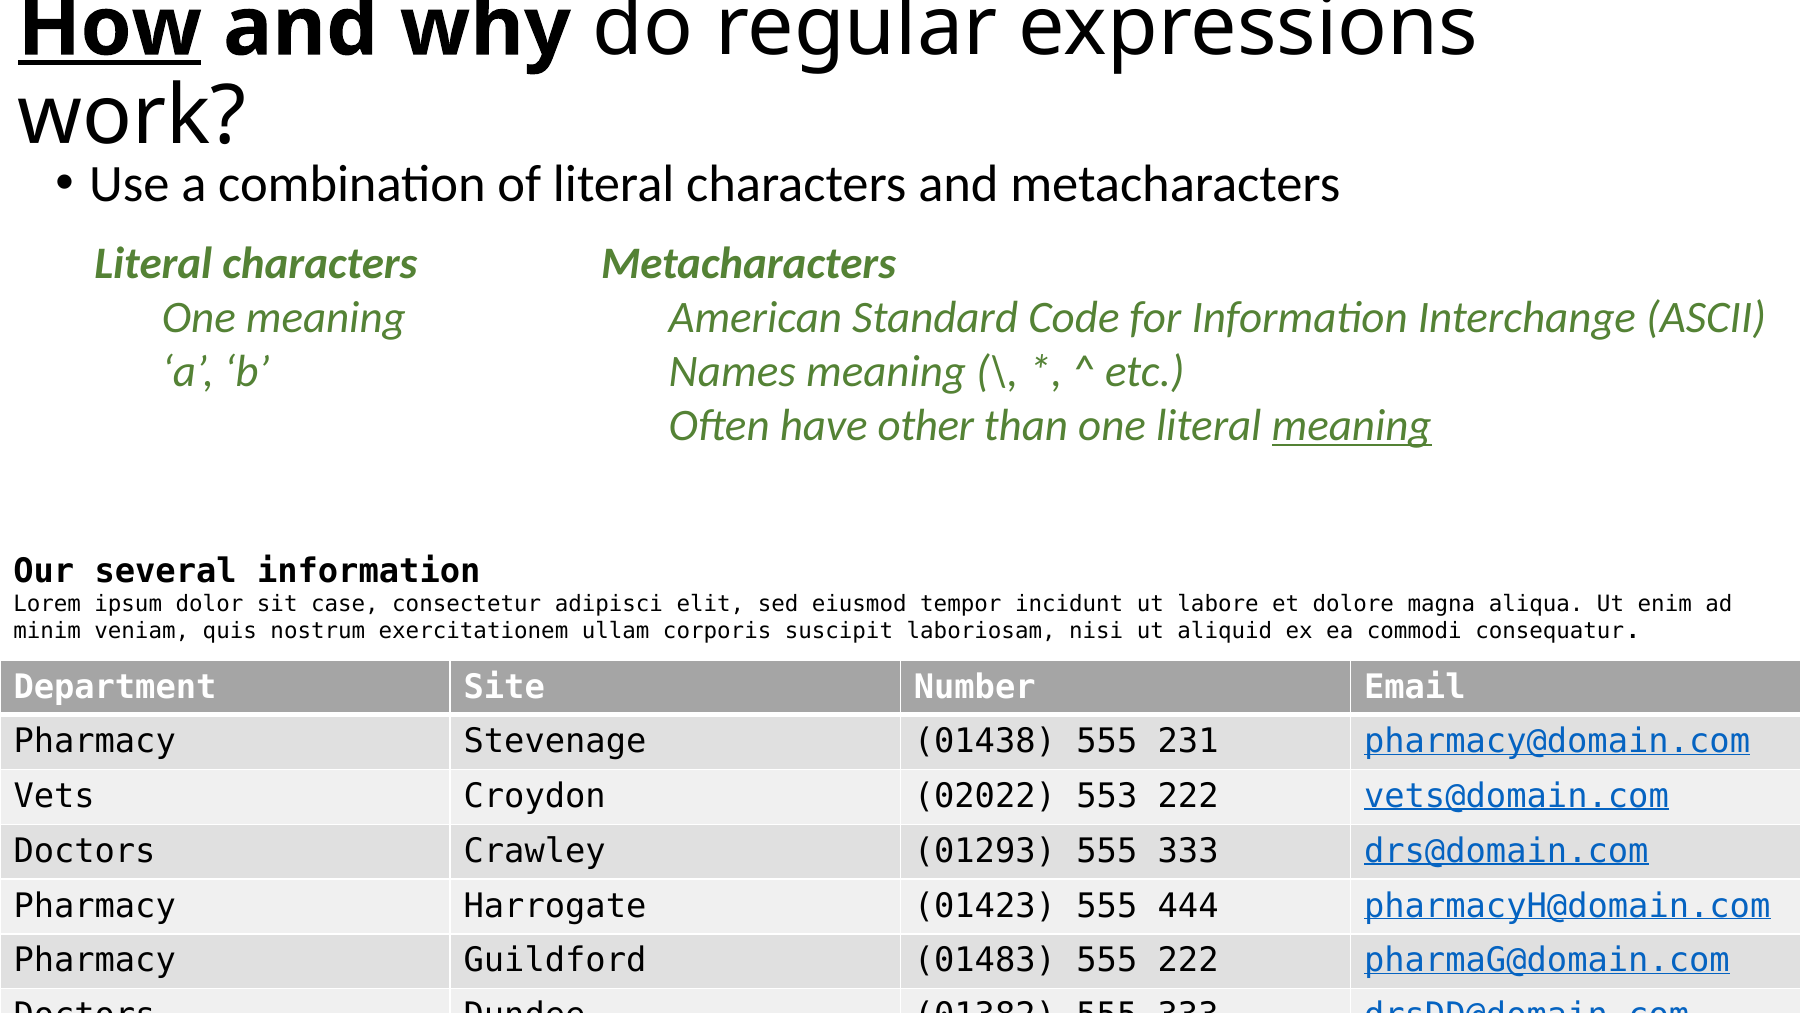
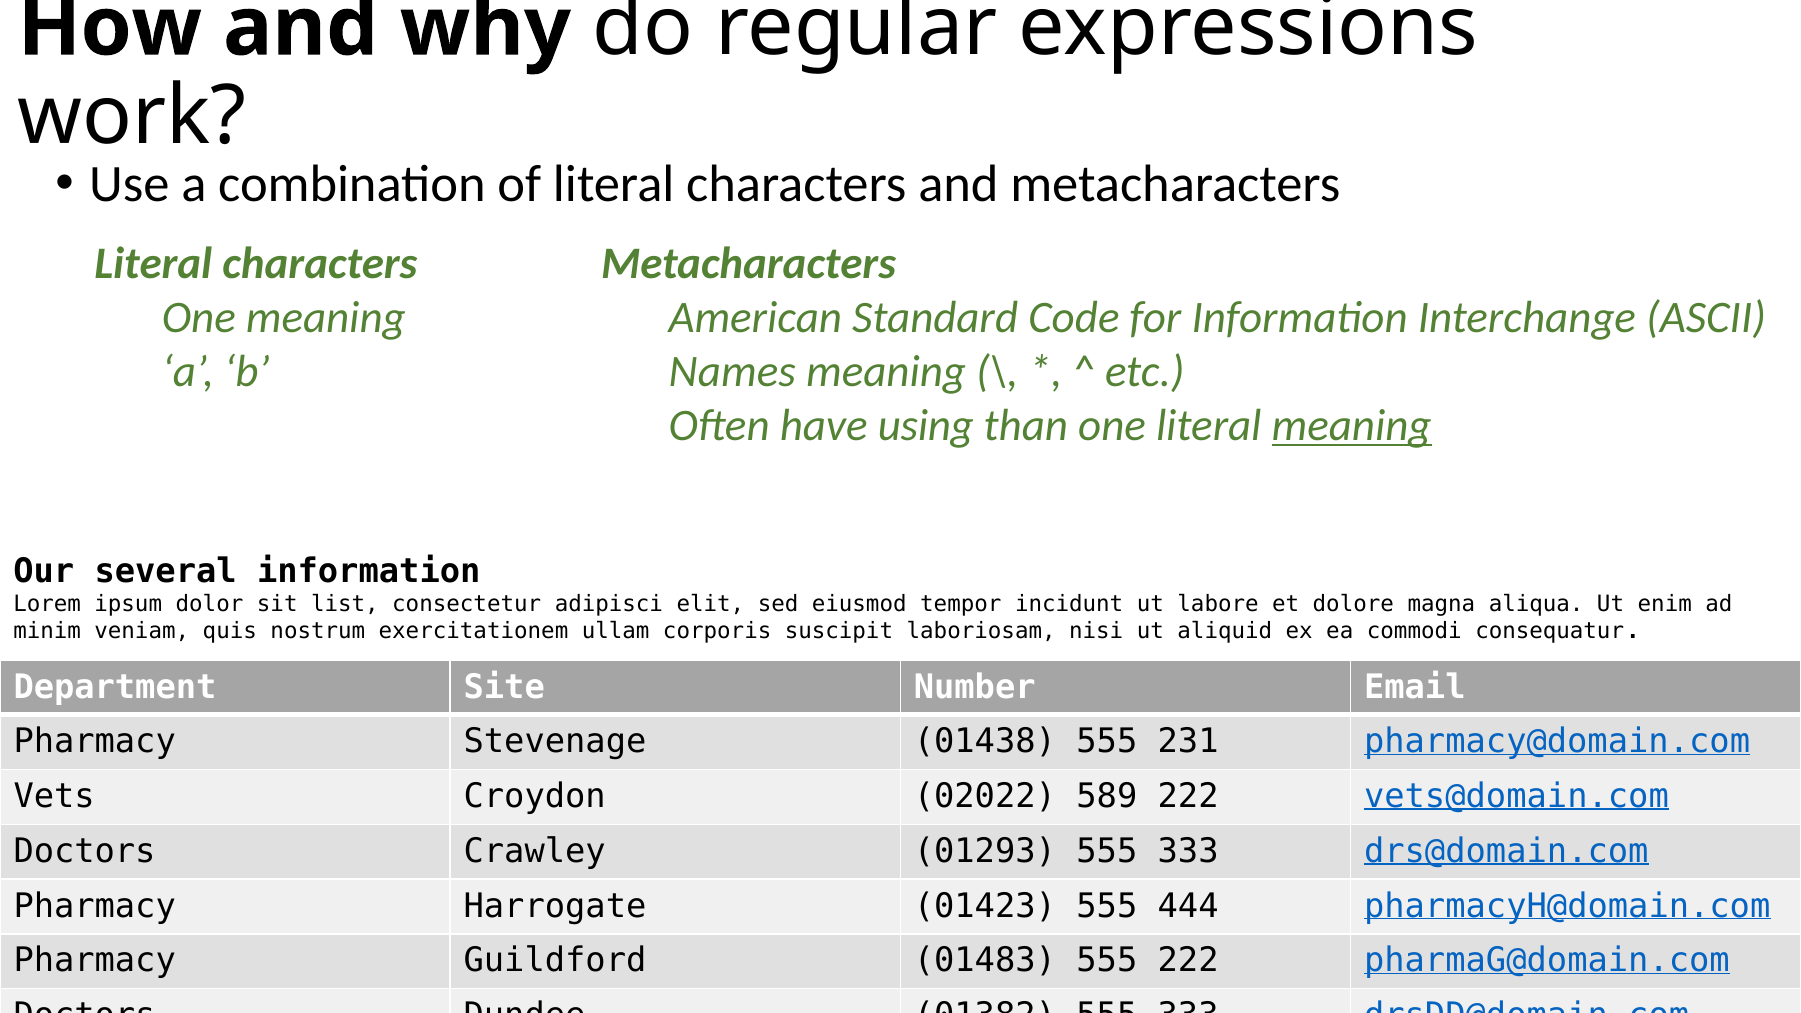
How underline: present -> none
other: other -> using
case: case -> list
553: 553 -> 589
